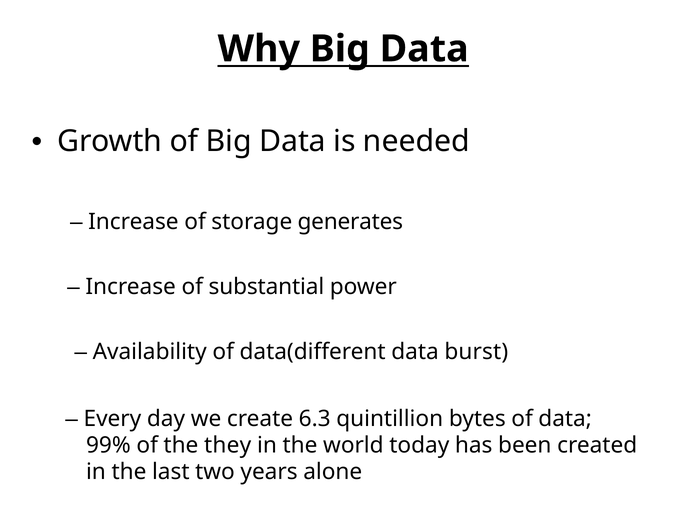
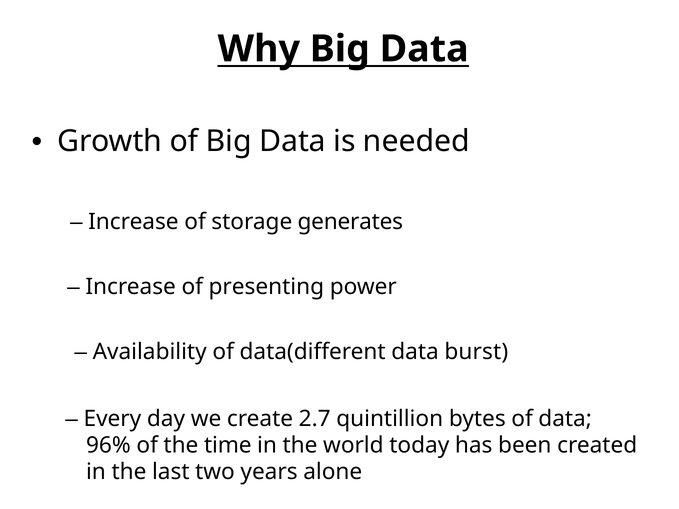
substantial: substantial -> presenting
6.3: 6.3 -> 2.7
99%: 99% -> 96%
they: they -> time
